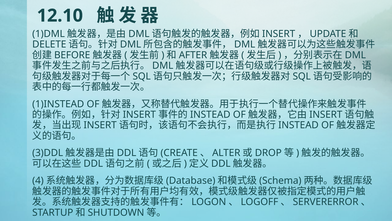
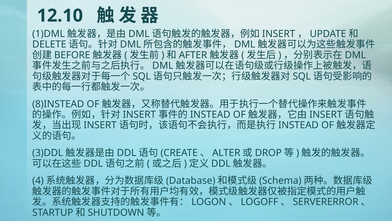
1)INSTEAD: 1)INSTEAD -> 8)INSTEAD
